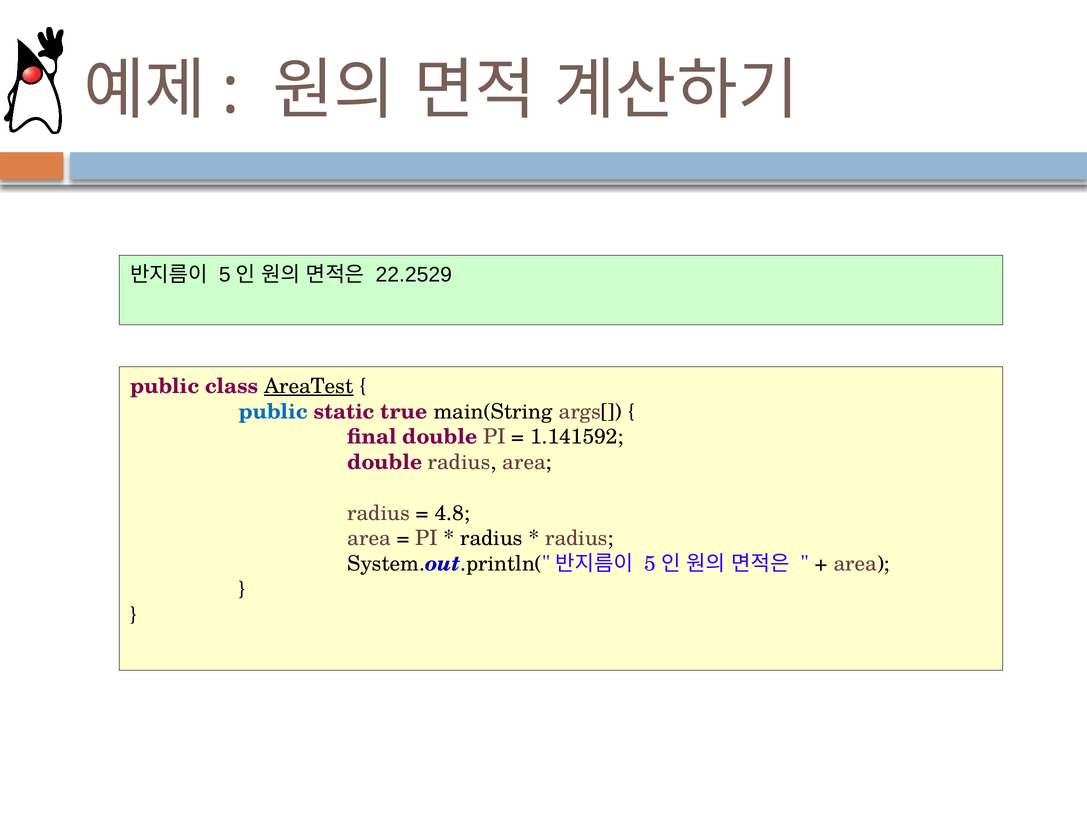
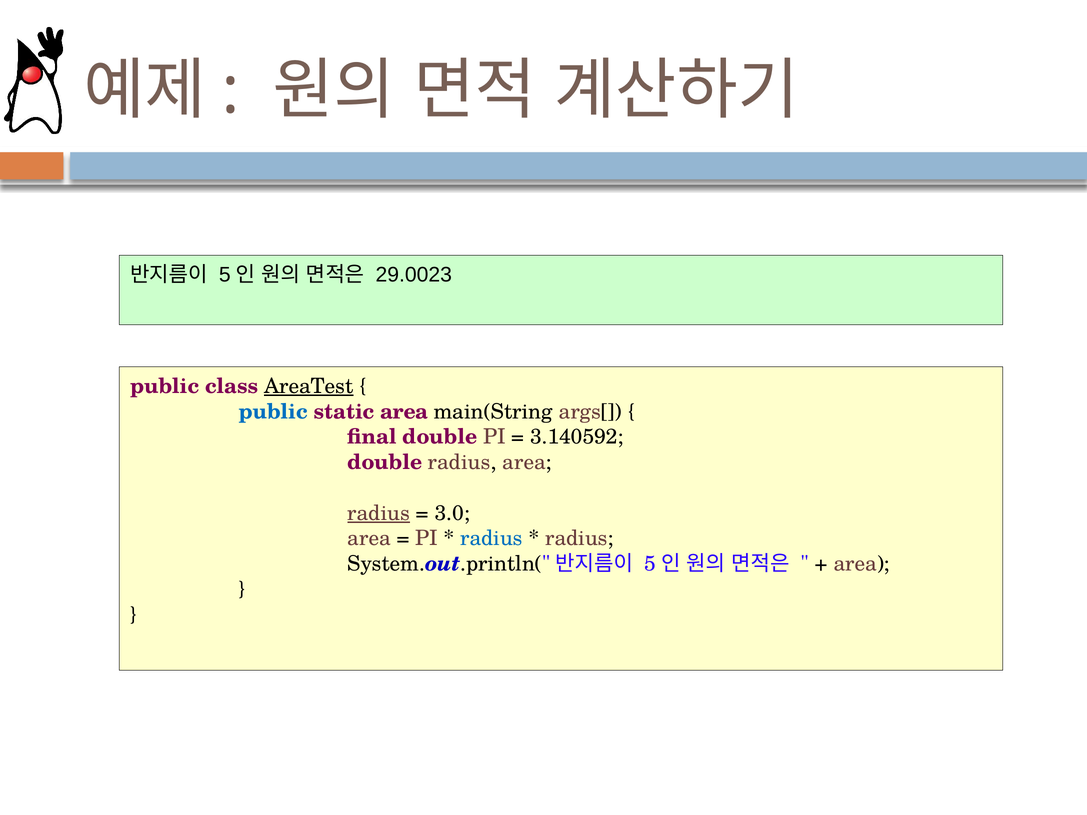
22.2529: 22.2529 -> 29.0023
static true: true -> area
1.141592: 1.141592 -> 3.140592
radius at (379, 513) underline: none -> present
4.8: 4.8 -> 3.0
radius at (492, 539) colour: black -> blue
